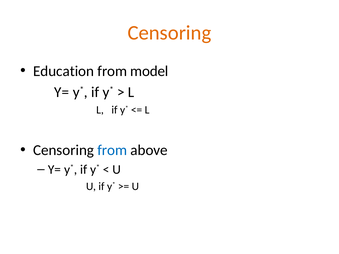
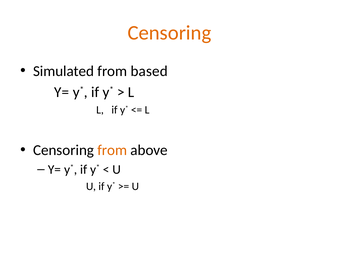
Education: Education -> Simulated
model: model -> based
from at (112, 150) colour: blue -> orange
